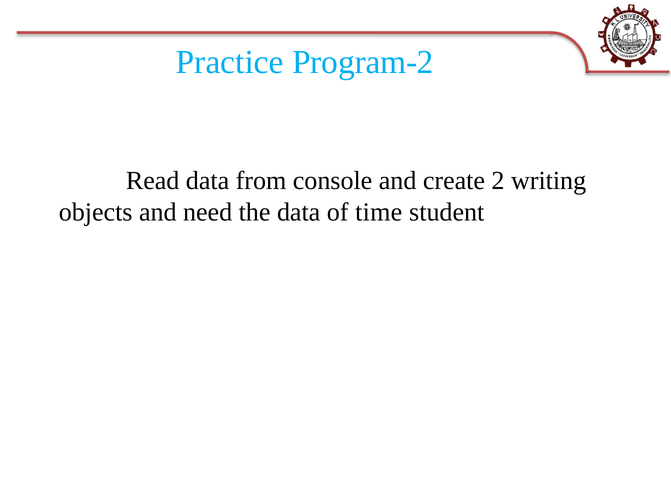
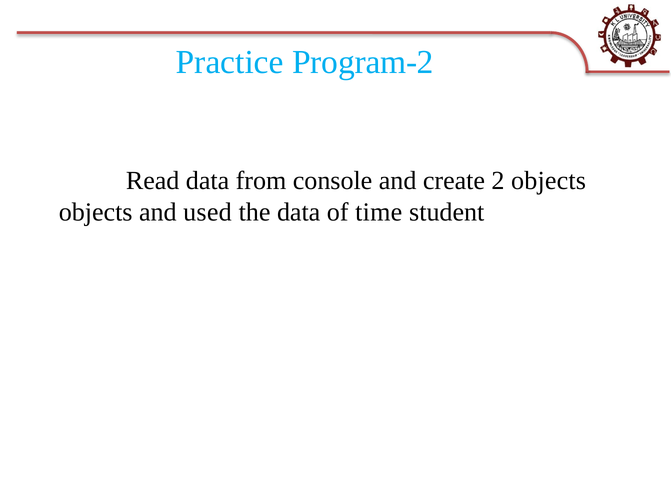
2 writing: writing -> objects
need: need -> used
